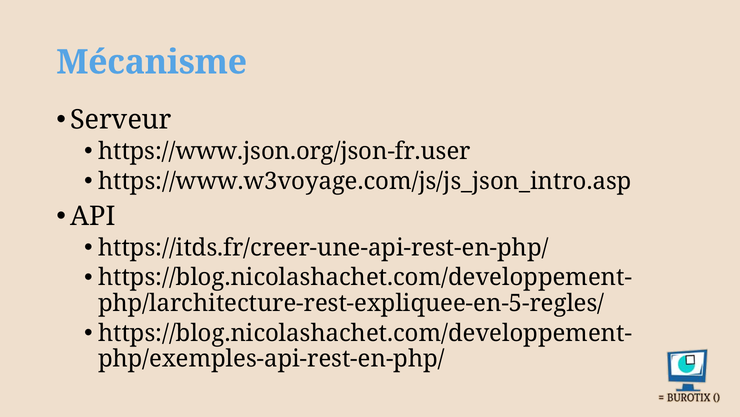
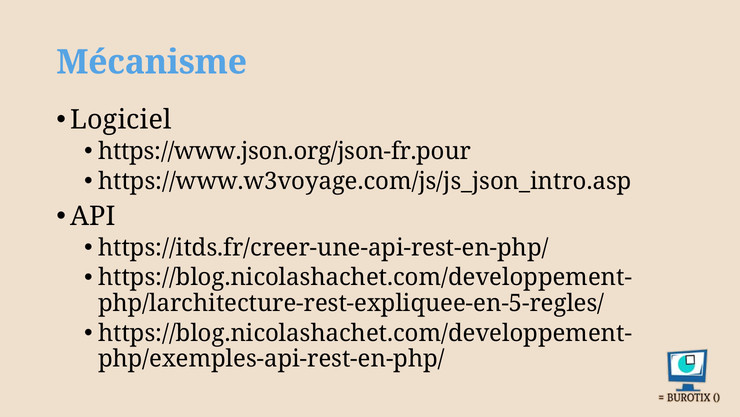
Serveur: Serveur -> Logiciel
https://www.json.org/json-fr.user: https://www.json.org/json-fr.user -> https://www.json.org/json-fr.pour
